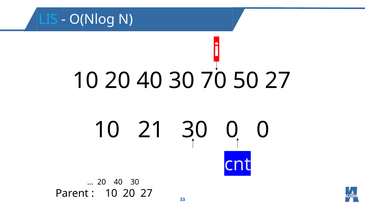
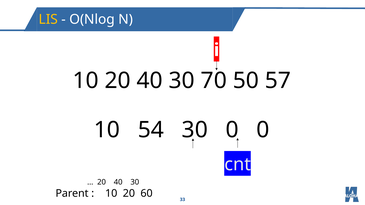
LIS colour: light blue -> yellow
50 27: 27 -> 57
21: 21 -> 54
20 27: 27 -> 60
